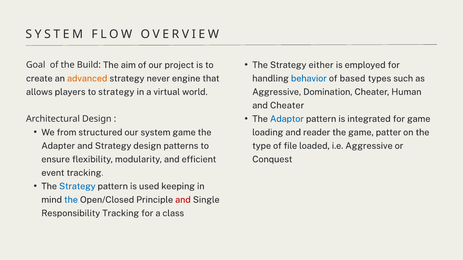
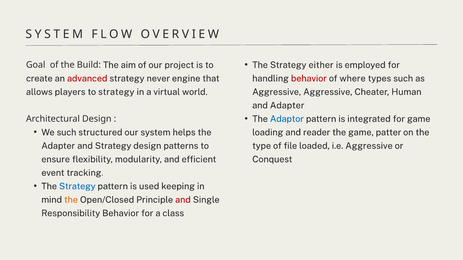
advanced colour: orange -> red
behavior at (309, 79) colour: blue -> red
based: based -> where
Aggressive Domination: Domination -> Aggressive
and Cheater: Cheater -> Adapter
We from: from -> such
system game: game -> helps
the at (71, 200) colour: blue -> orange
Responsibility Tracking: Tracking -> Behavior
